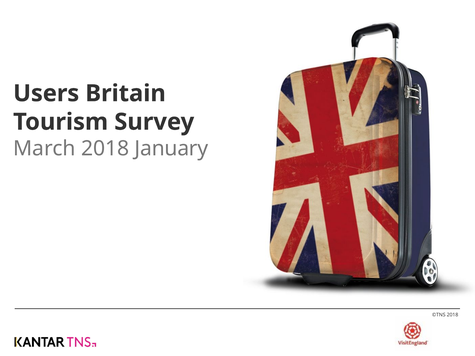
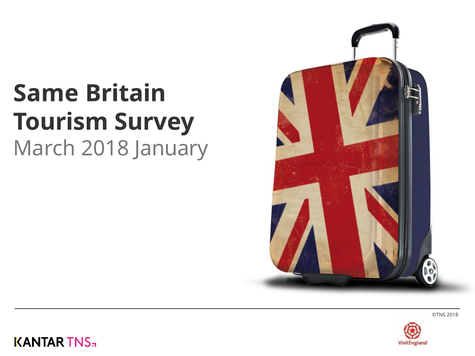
Users: Users -> Same
